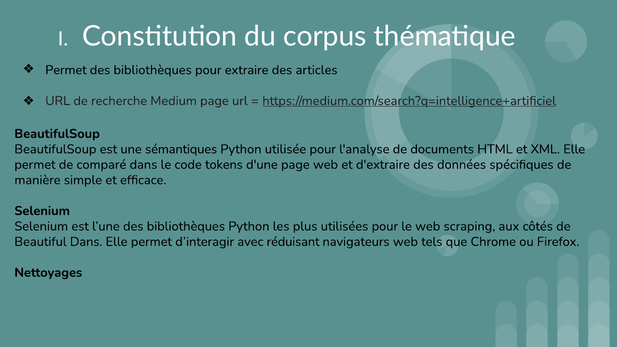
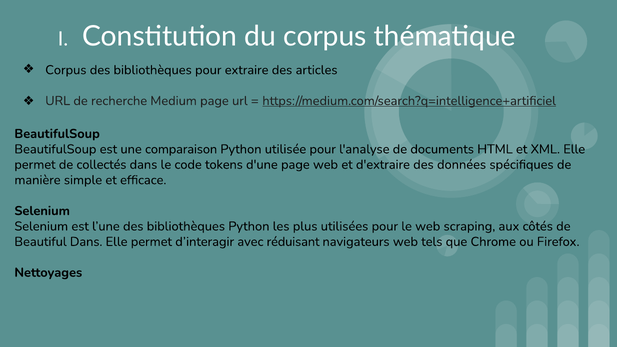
Permet at (66, 70): Permet -> Corpus
sémantiques: sémantiques -> comparaison
comparé: comparé -> collectés
